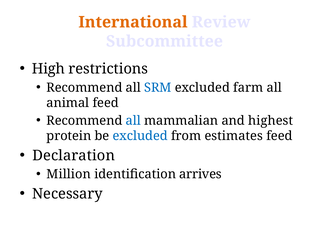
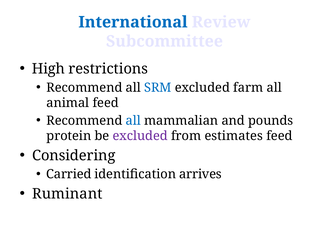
International colour: orange -> blue
highest: highest -> pounds
excluded at (140, 136) colour: blue -> purple
Declaration: Declaration -> Considering
Million: Million -> Carried
Necessary: Necessary -> Ruminant
